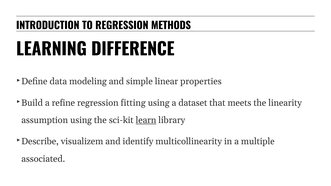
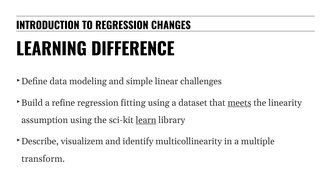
METHODS: METHODS -> CHANGES
properties: properties -> challenges
meets underline: none -> present
associated: associated -> transform
